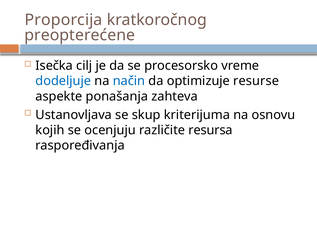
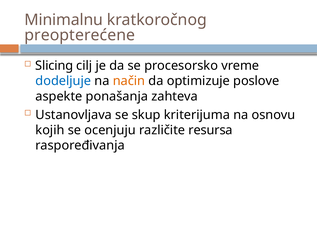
Proporcija: Proporcija -> Minimalnu
Isečka: Isečka -> Slicing
način colour: blue -> orange
resurse: resurse -> poslove
